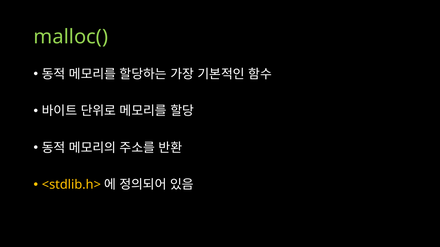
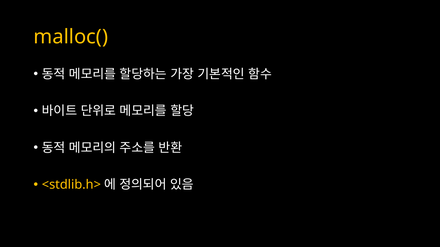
malloc( colour: light green -> yellow
